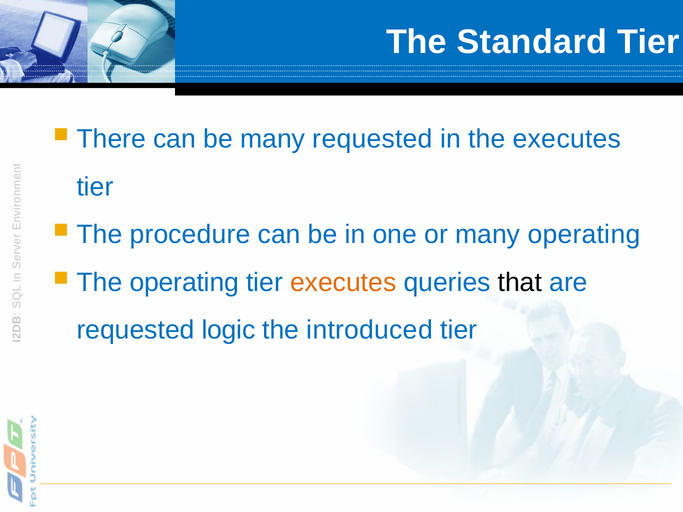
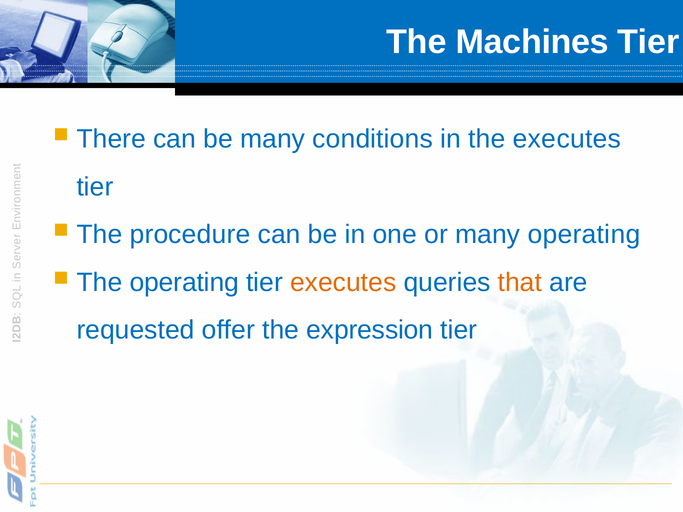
Standard: Standard -> Machines
many requested: requested -> conditions
that colour: black -> orange
logic: logic -> offer
introduced: introduced -> expression
